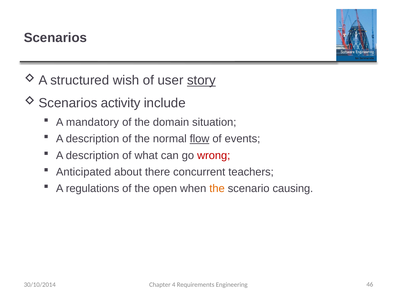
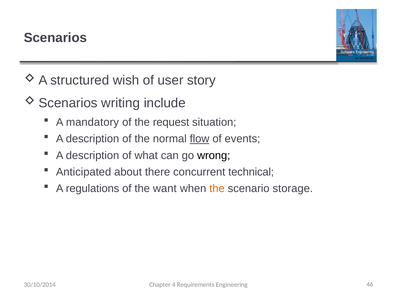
story underline: present -> none
activity: activity -> writing
domain: domain -> request
wrong colour: red -> black
teachers: teachers -> technical
open: open -> want
causing: causing -> storage
